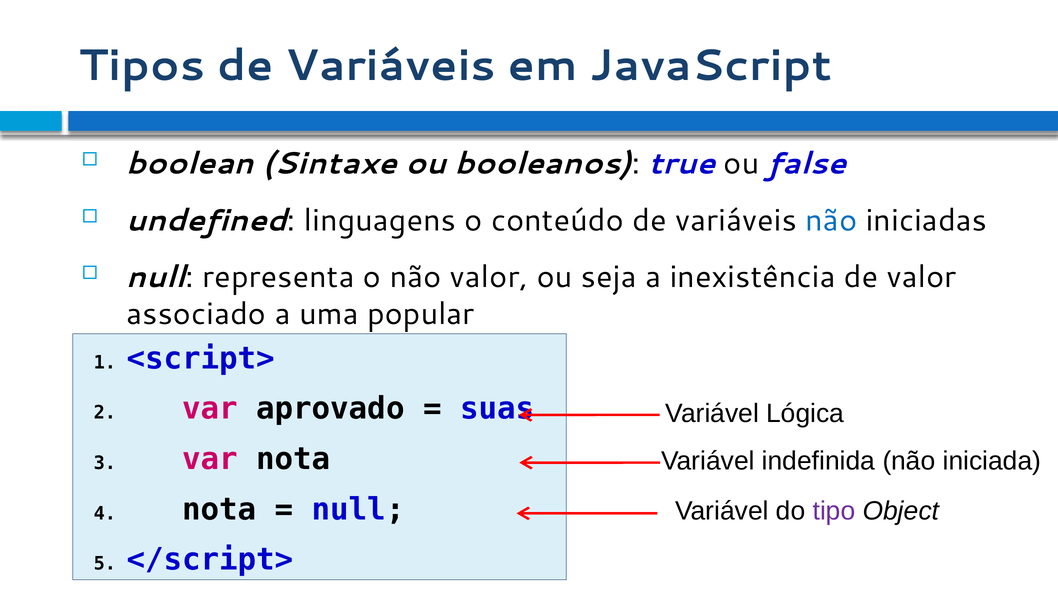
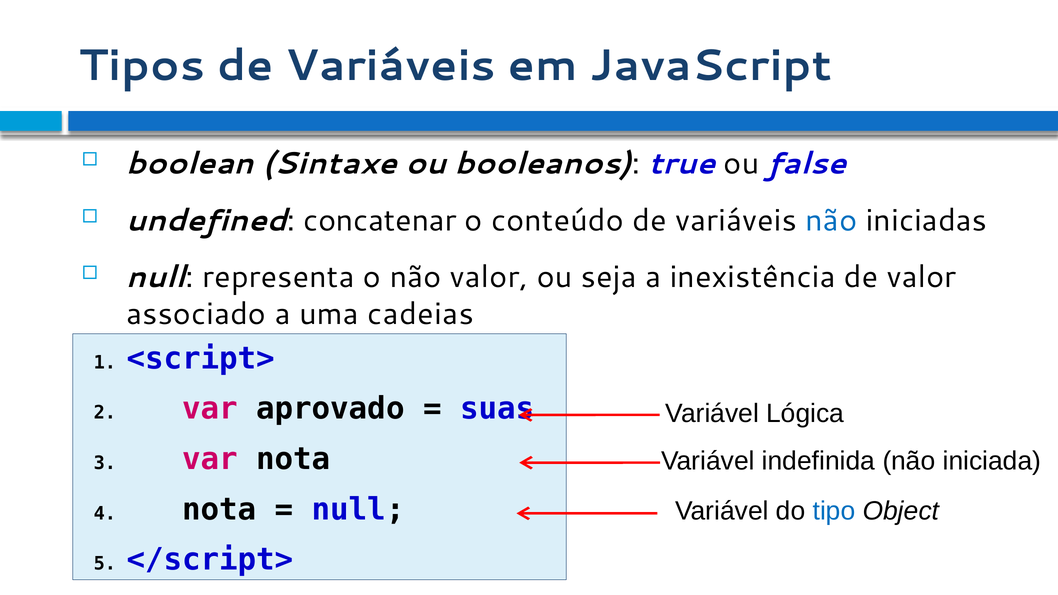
linguagens: linguagens -> concatenar
popular: popular -> cadeias
tipo colour: purple -> blue
